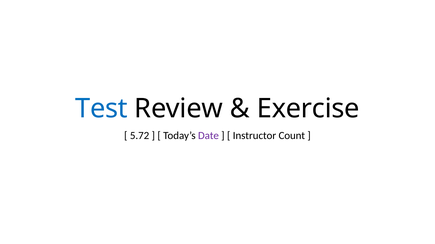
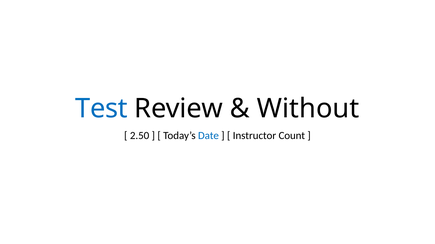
Exercise: Exercise -> Without
5.72: 5.72 -> 2.50
Date colour: purple -> blue
